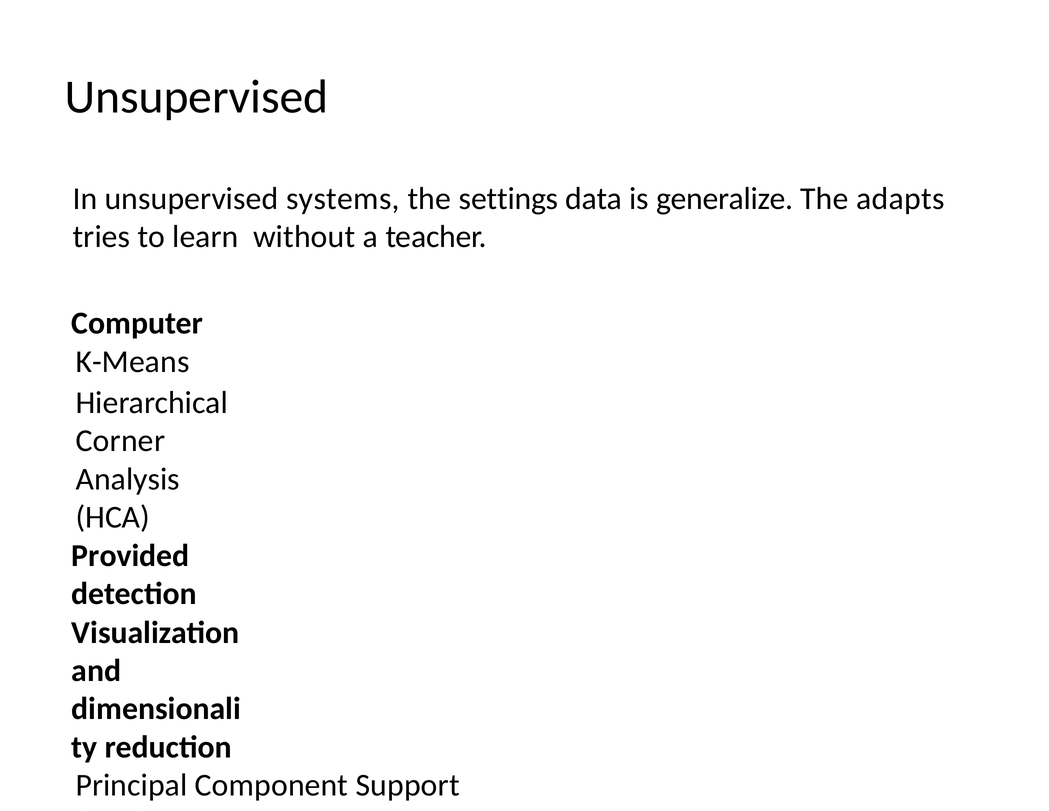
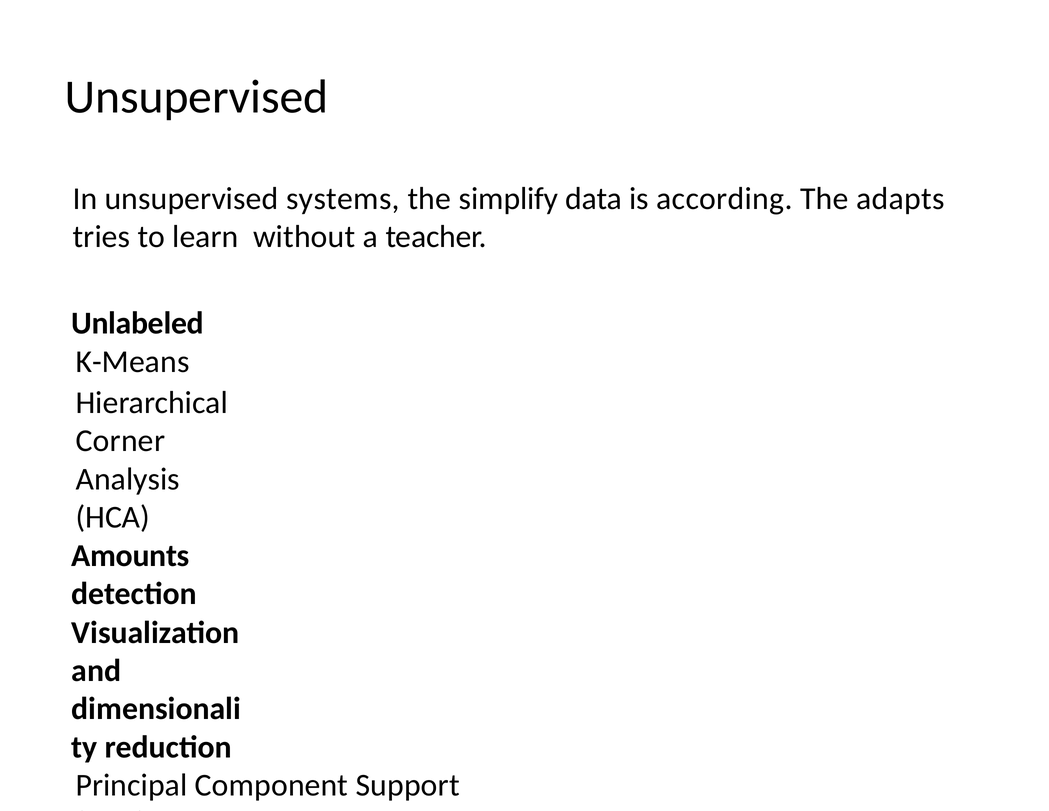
settings: settings -> simplify
generalize: generalize -> according
Computer: Computer -> Unlabeled
Provided: Provided -> Amounts
